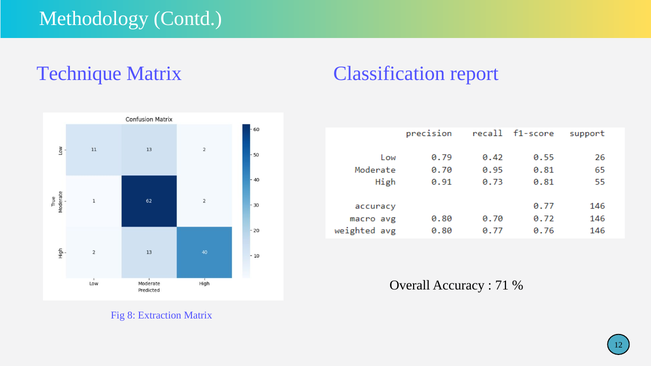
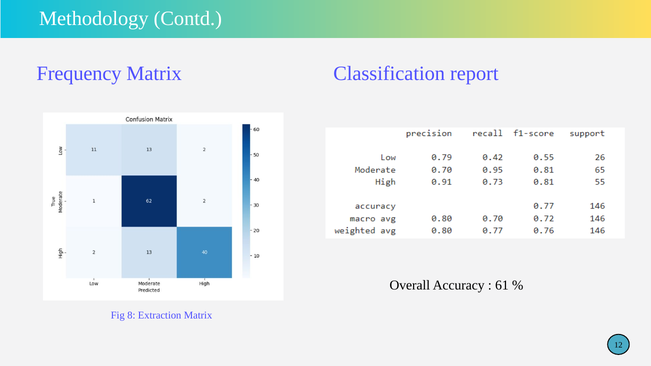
Technique: Technique -> Frequency
71: 71 -> 61
